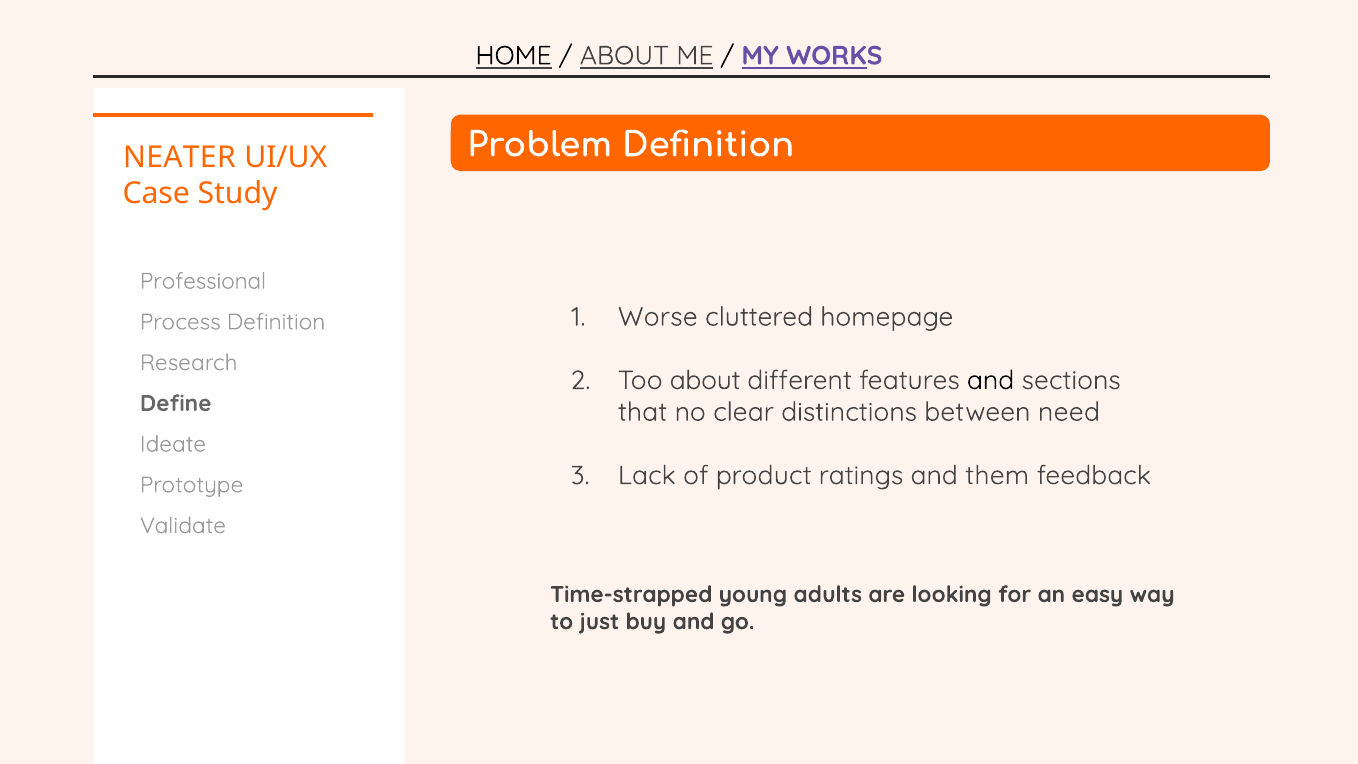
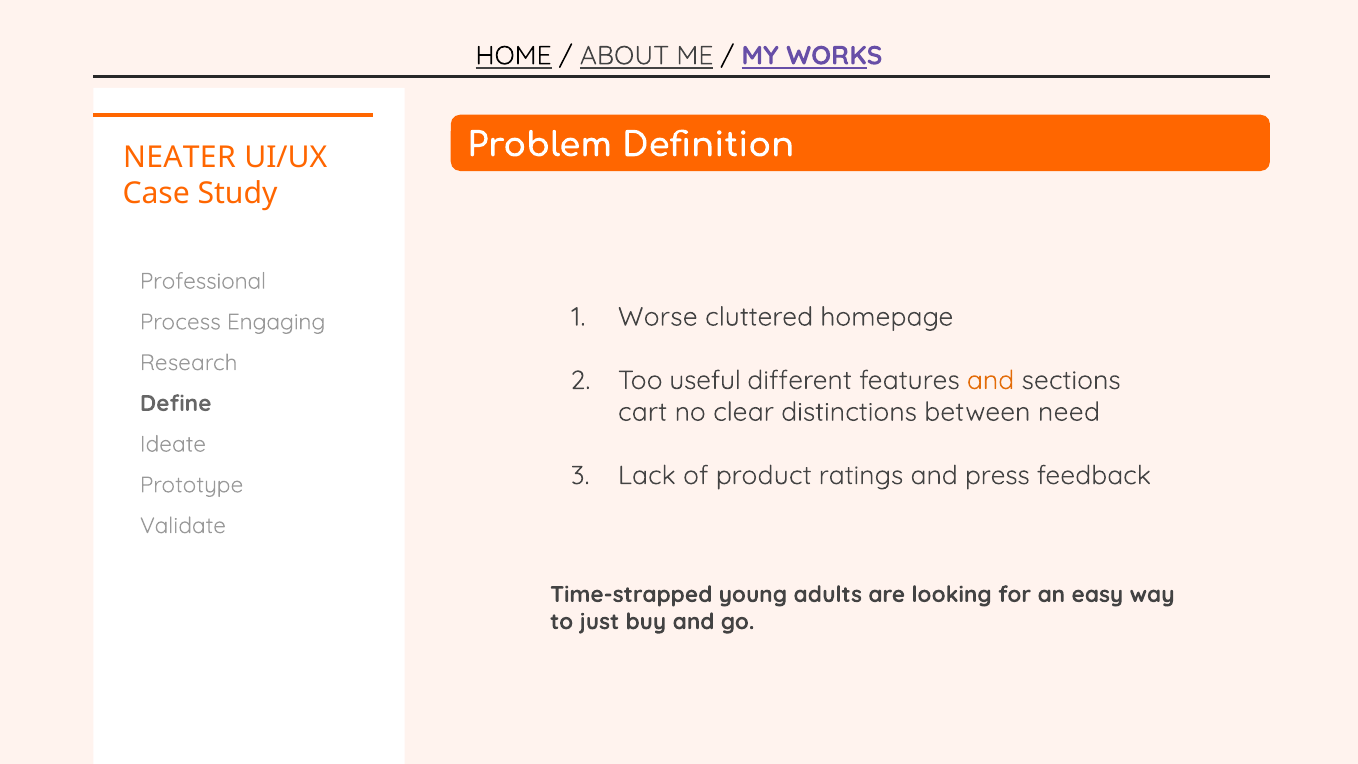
Process Definition: Definition -> Engaging
Too about: about -> useful
and at (991, 380) colour: black -> orange
that: that -> cart
them: them -> press
